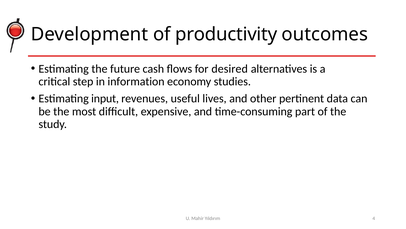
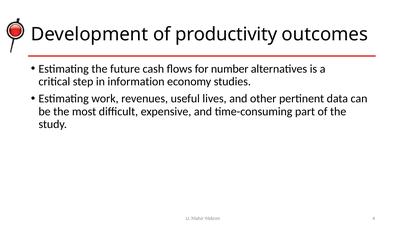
desired: desired -> number
input: input -> work
